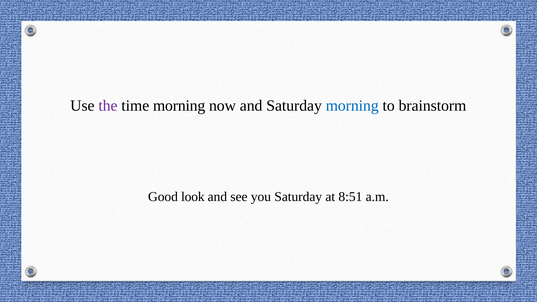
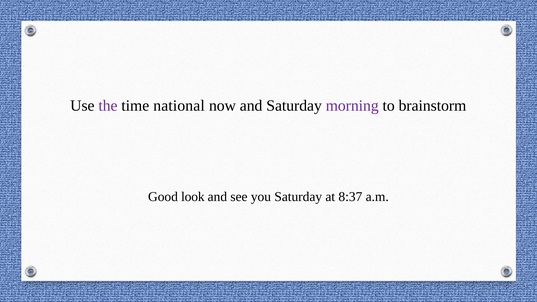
time morning: morning -> national
morning at (352, 106) colour: blue -> purple
8:51: 8:51 -> 8:37
